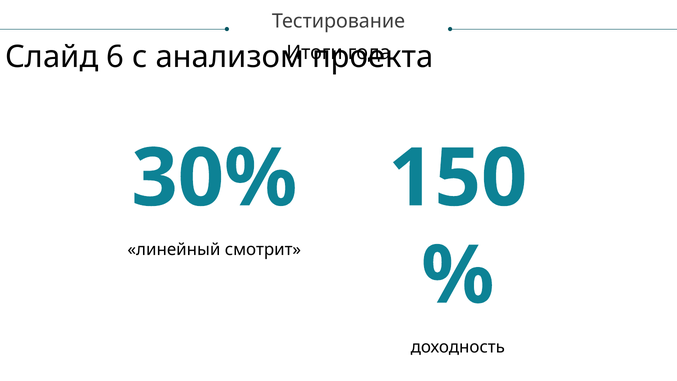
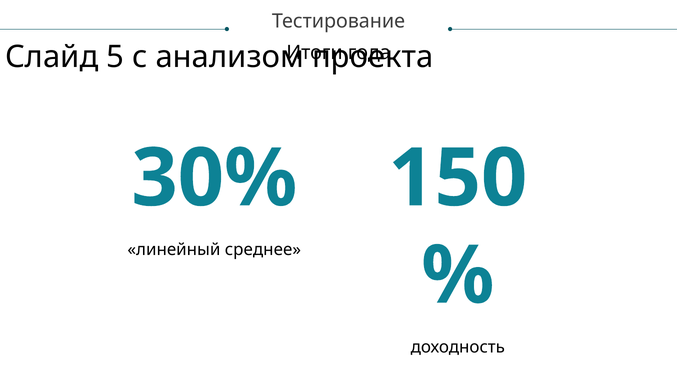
6: 6 -> 5
смотрит: смотрит -> среднее
